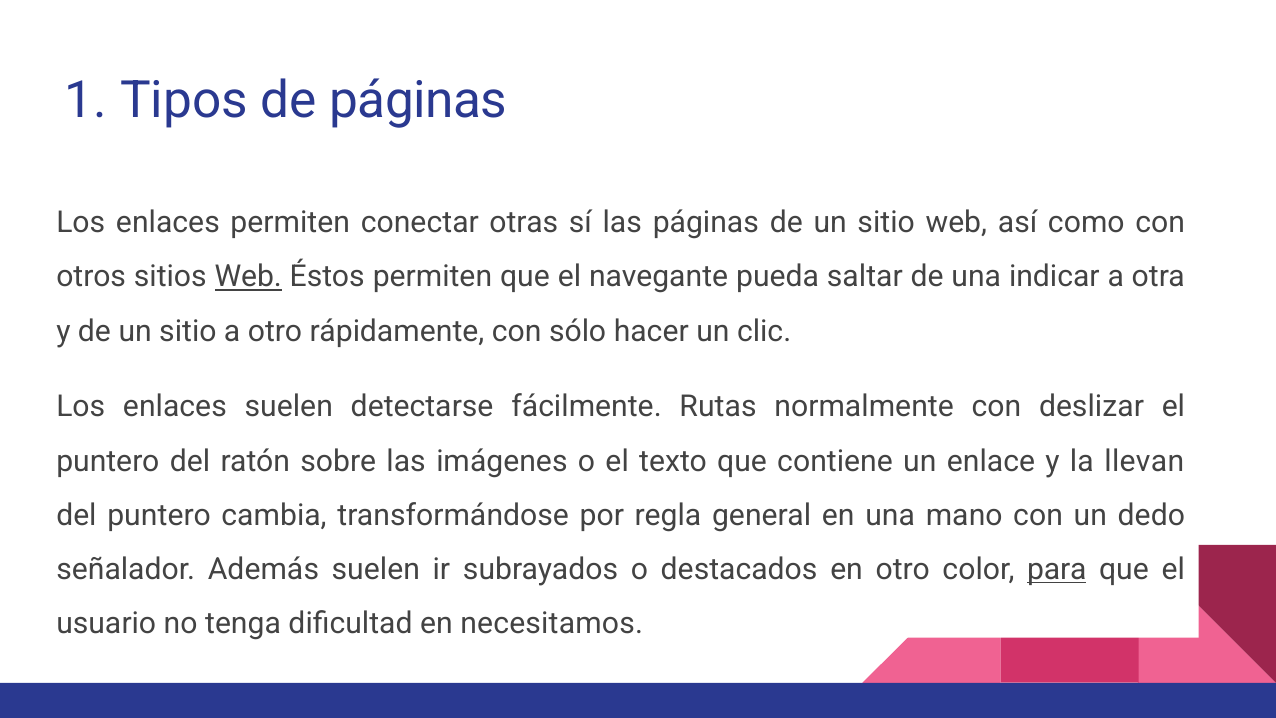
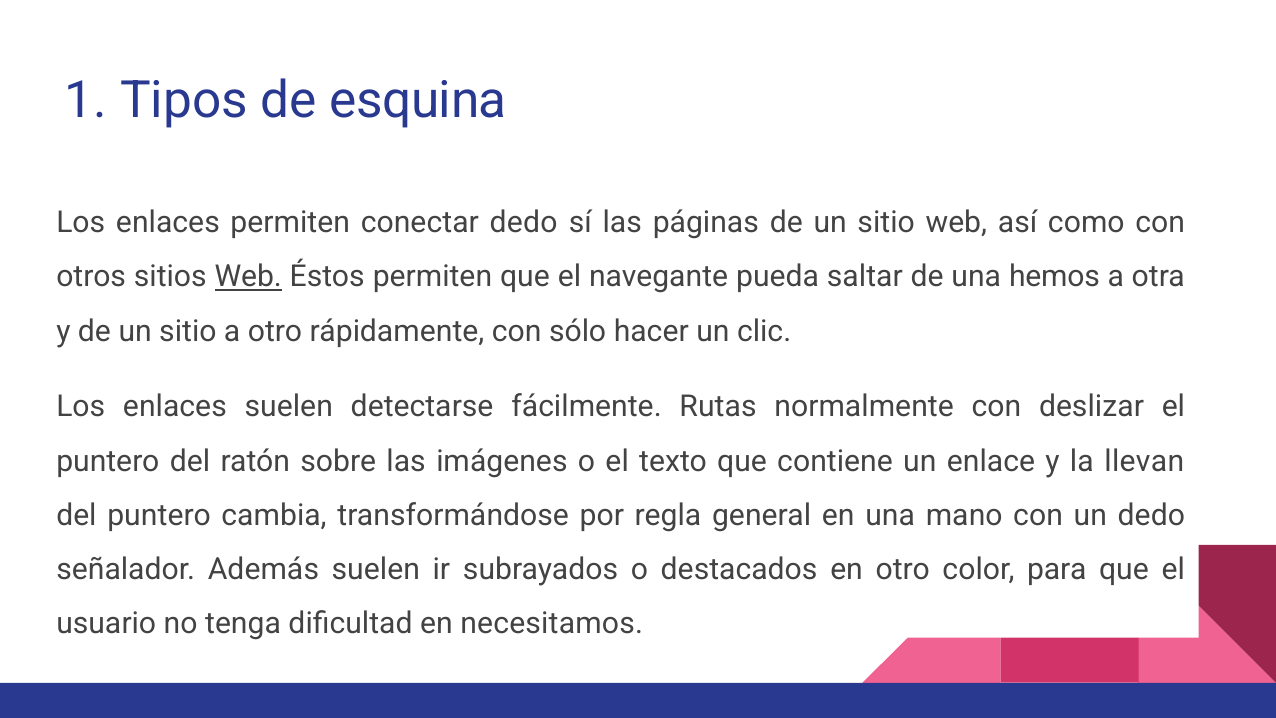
de páginas: páginas -> esquina
conectar otras: otras -> dedo
indicar: indicar -> hemos
para underline: present -> none
